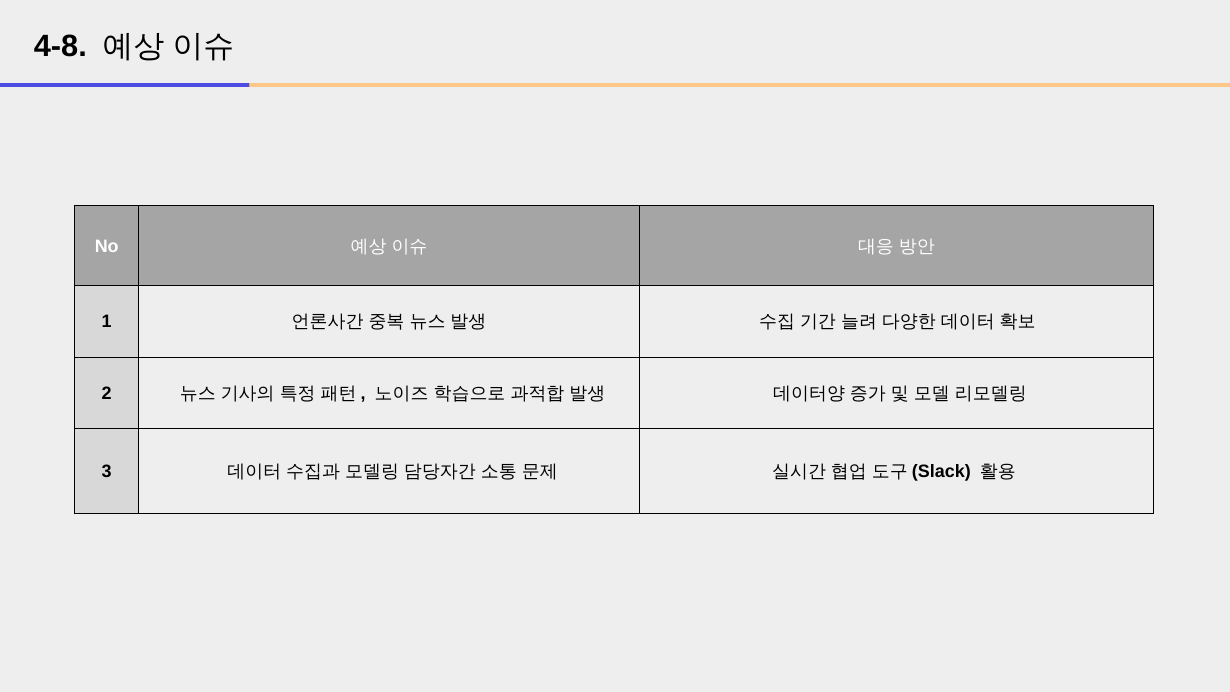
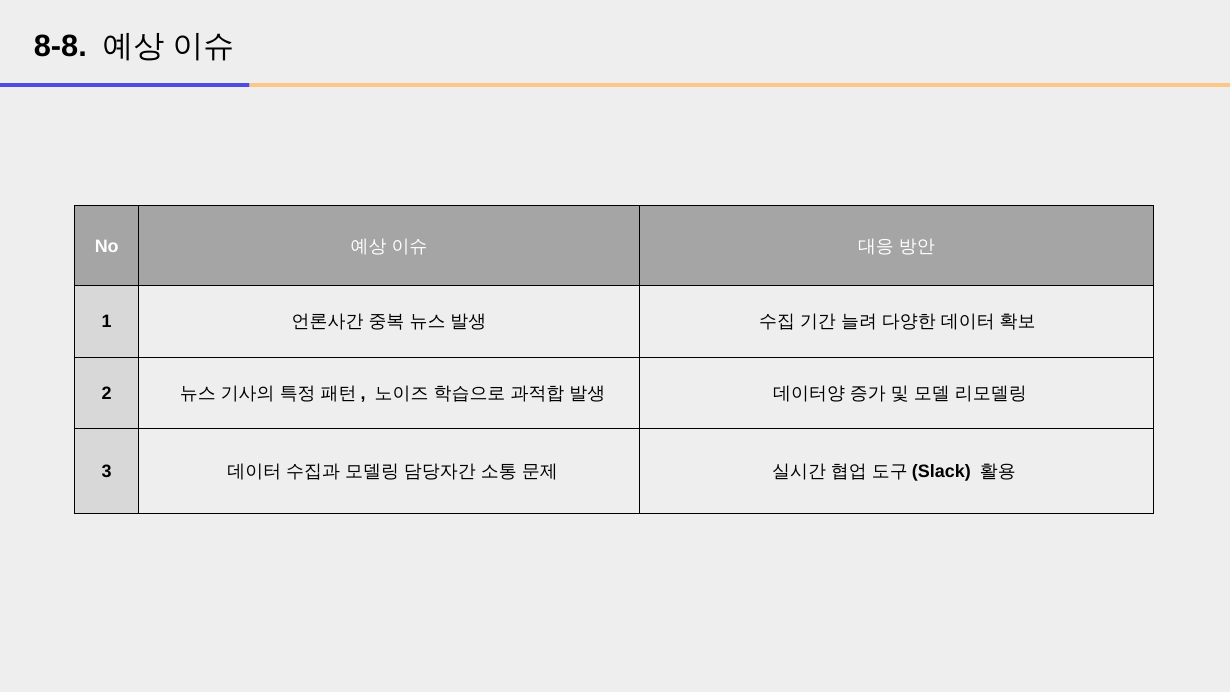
4-8: 4-8 -> 8-8
